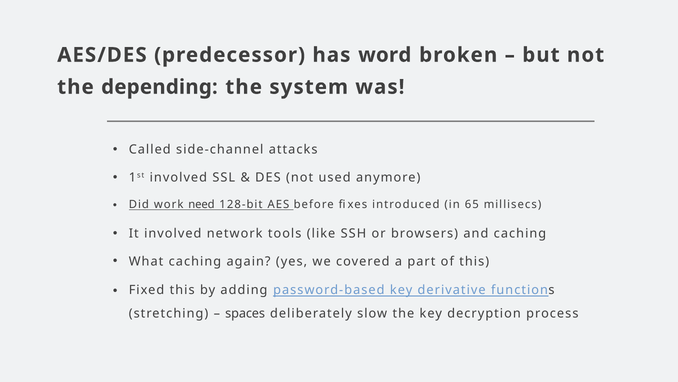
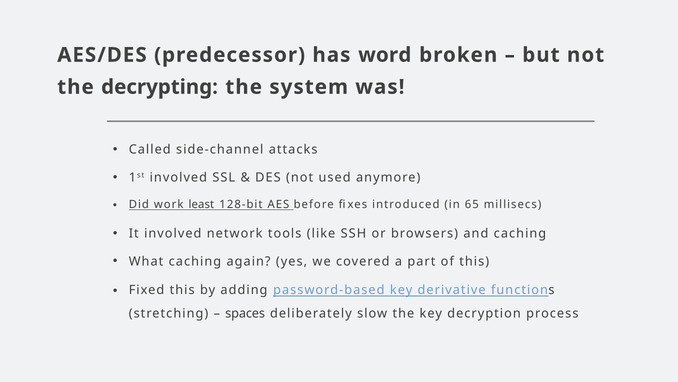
depending: depending -> decrypting
need: need -> least
